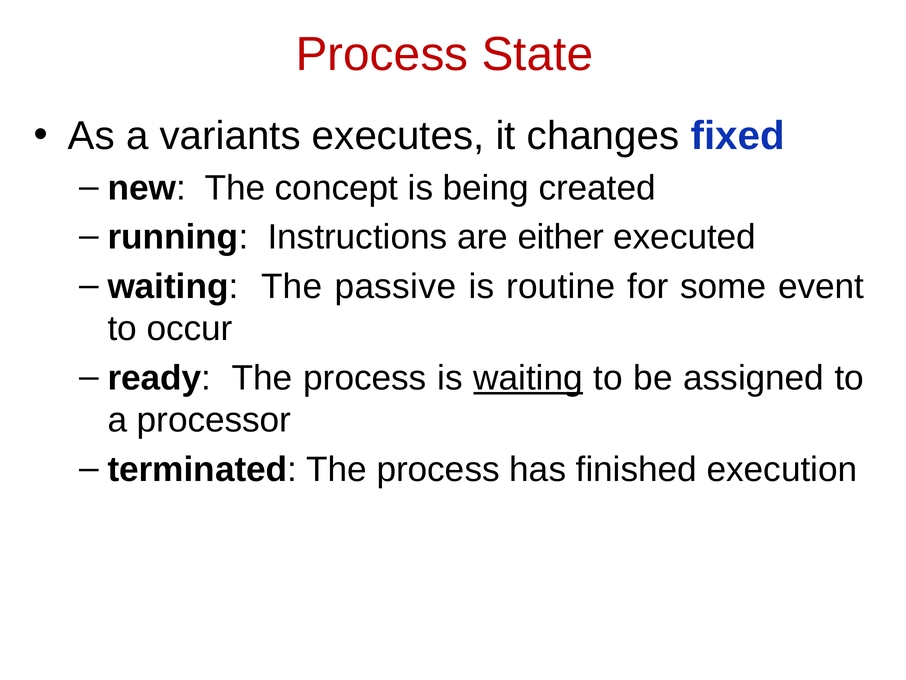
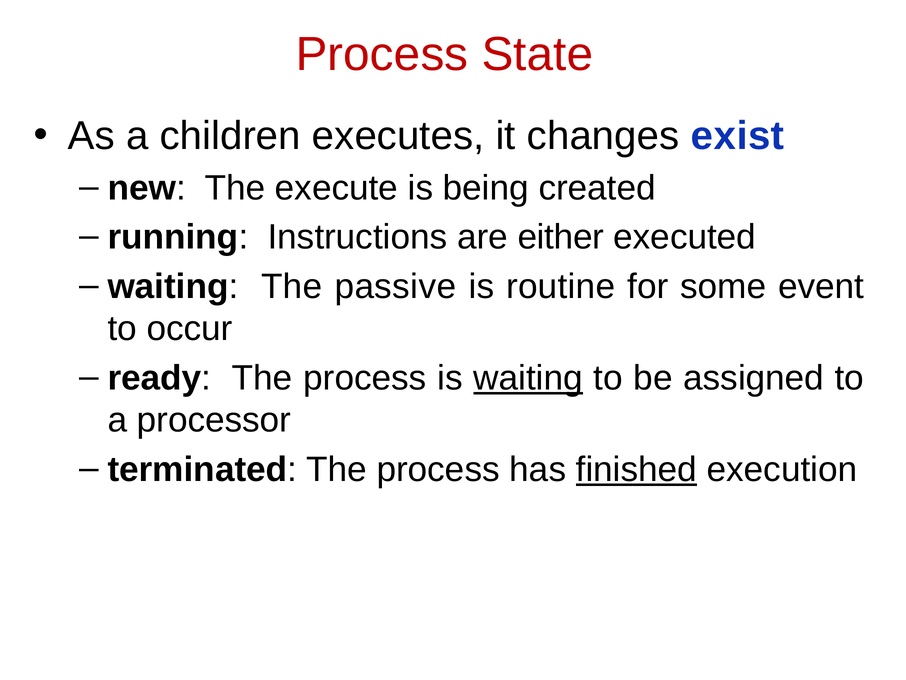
variants: variants -> children
fixed: fixed -> exist
concept: concept -> execute
finished underline: none -> present
